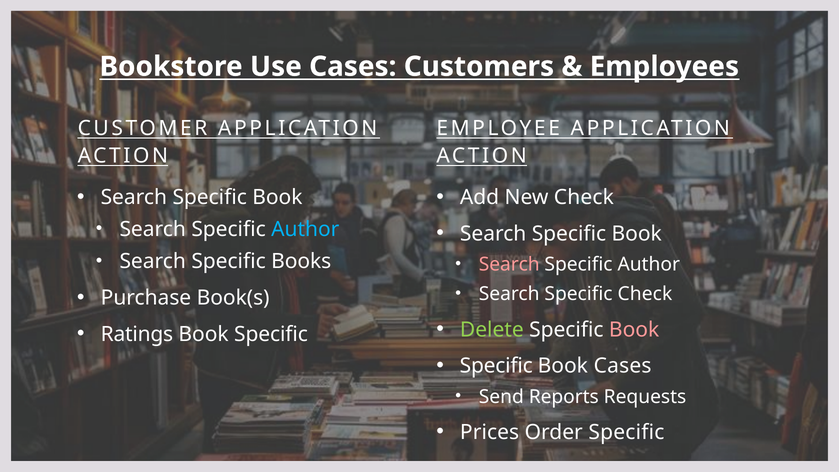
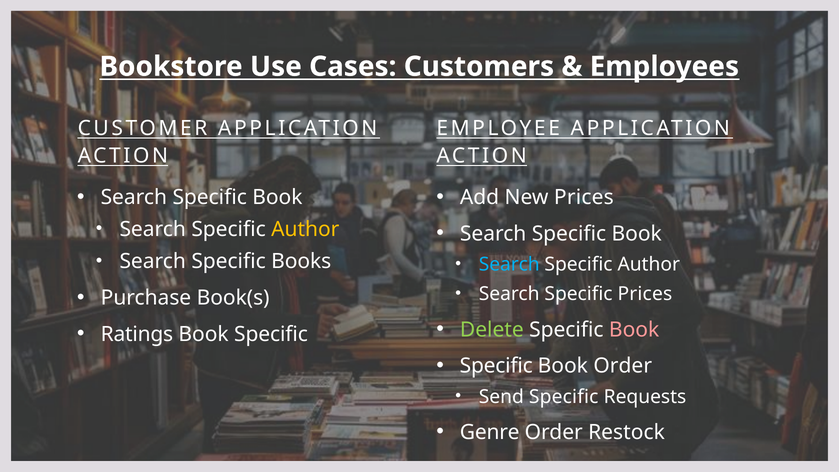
New Check: Check -> Prices
Author at (305, 229) colour: light blue -> yellow
Search at (509, 264) colour: pink -> light blue
Specific Check: Check -> Prices
Book Cases: Cases -> Order
Send Reports: Reports -> Specific
Prices: Prices -> Genre
Order Specific: Specific -> Restock
